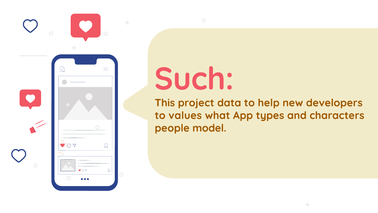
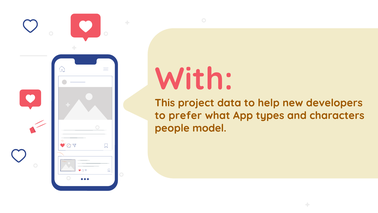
Such: Such -> With
values: values -> prefer
